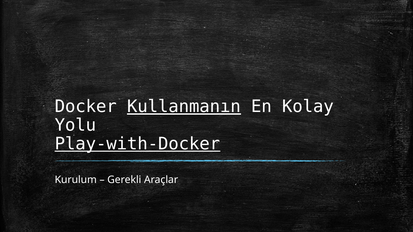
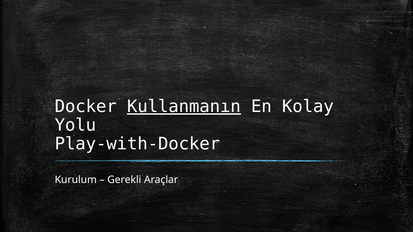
Play-with-Docker underline: present -> none
